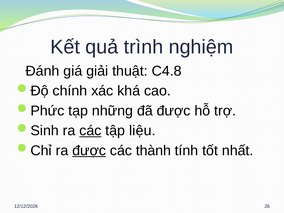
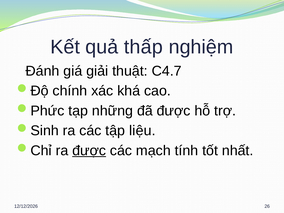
trình: trình -> thấp
C4.8: C4.8 -> C4.7
các at (90, 131) underline: present -> none
thành: thành -> mạch
